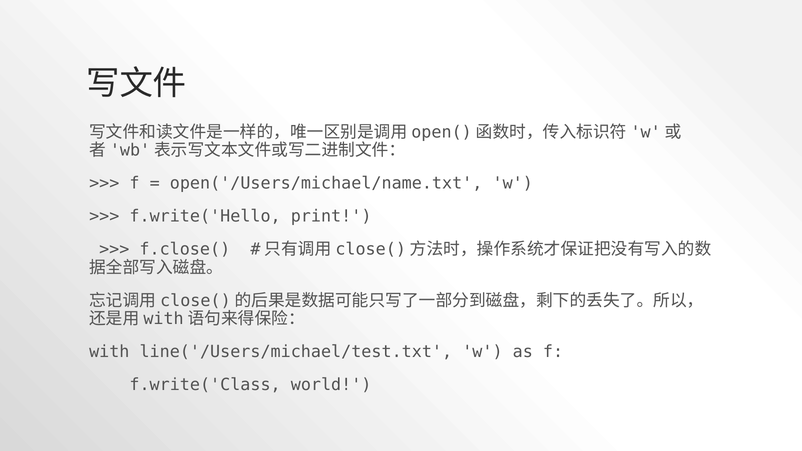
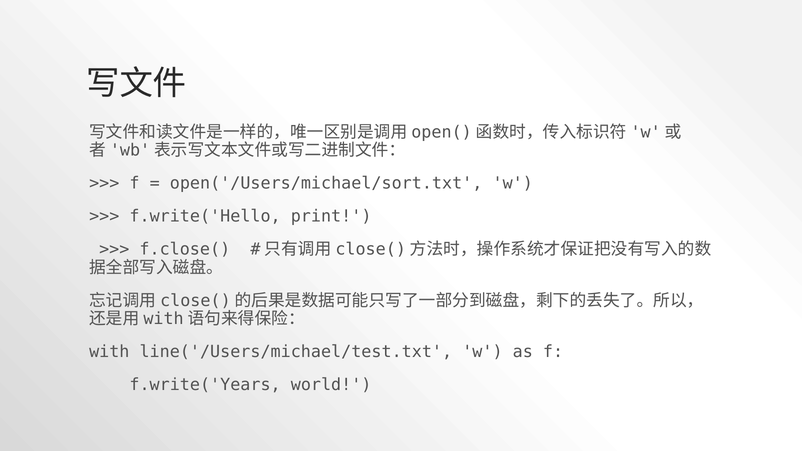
open('/Users/michael/name.txt: open('/Users/michael/name.txt -> open('/Users/michael/sort.txt
f.write('Class: f.write('Class -> f.write('Years
